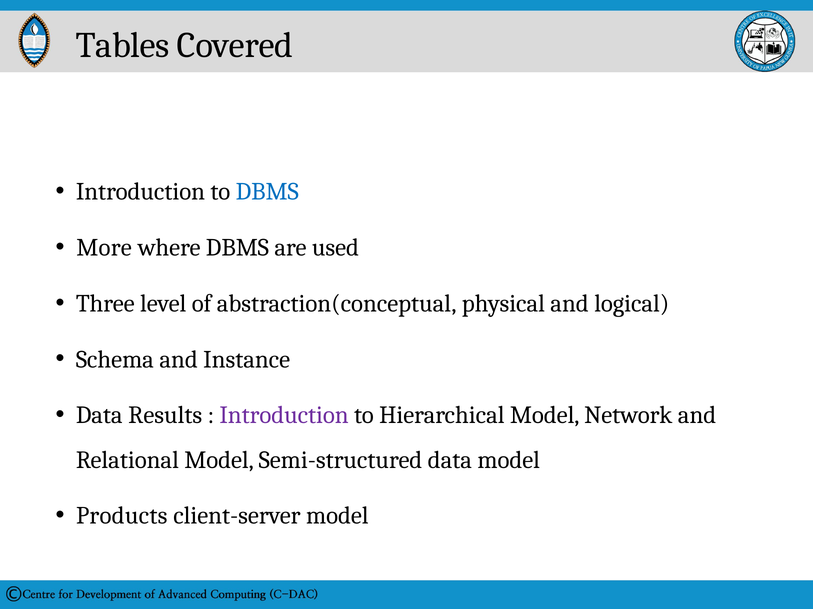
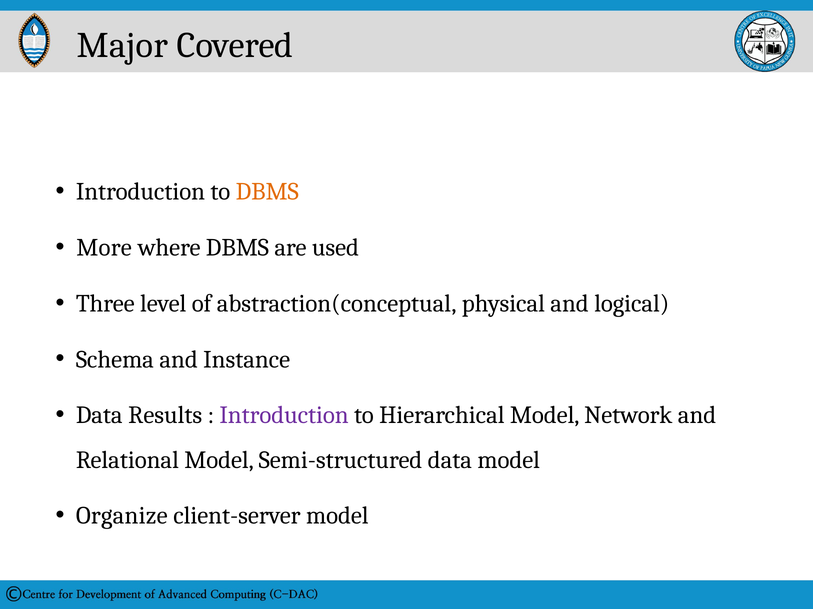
Tables: Tables -> Major
DBMS at (267, 192) colour: blue -> orange
Products: Products -> Organize
